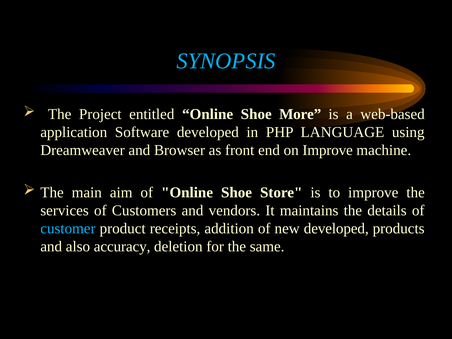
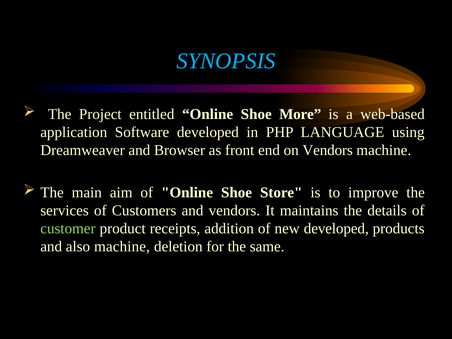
on Improve: Improve -> Vendors
customer colour: light blue -> light green
also accuracy: accuracy -> machine
